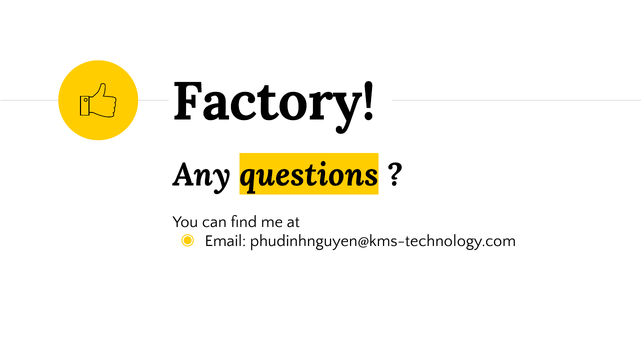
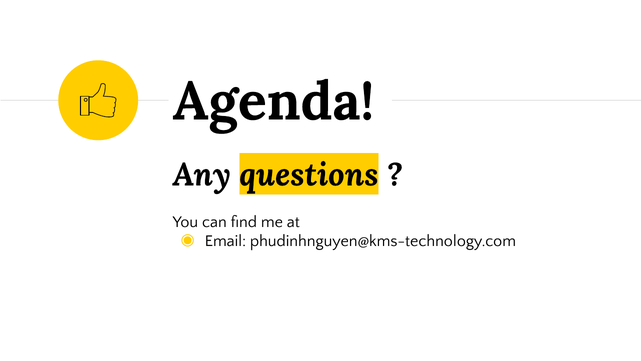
Factory: Factory -> Agenda
